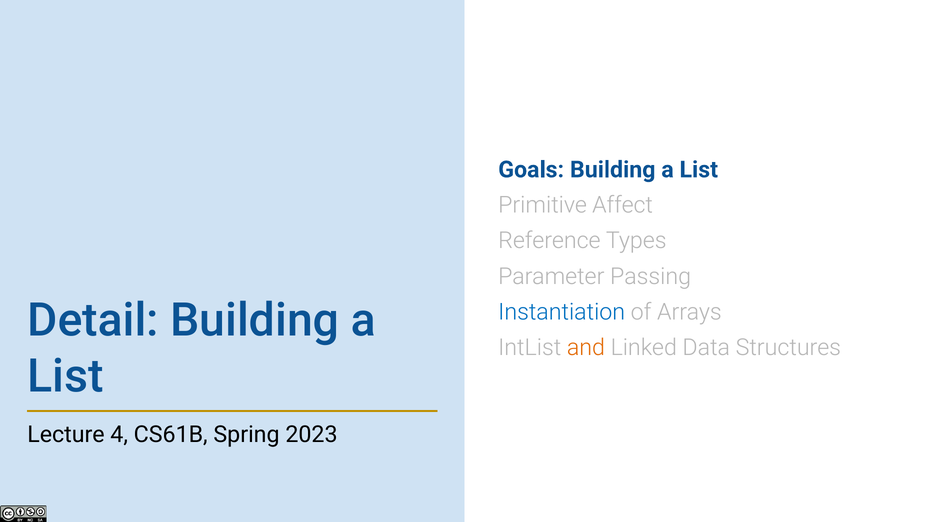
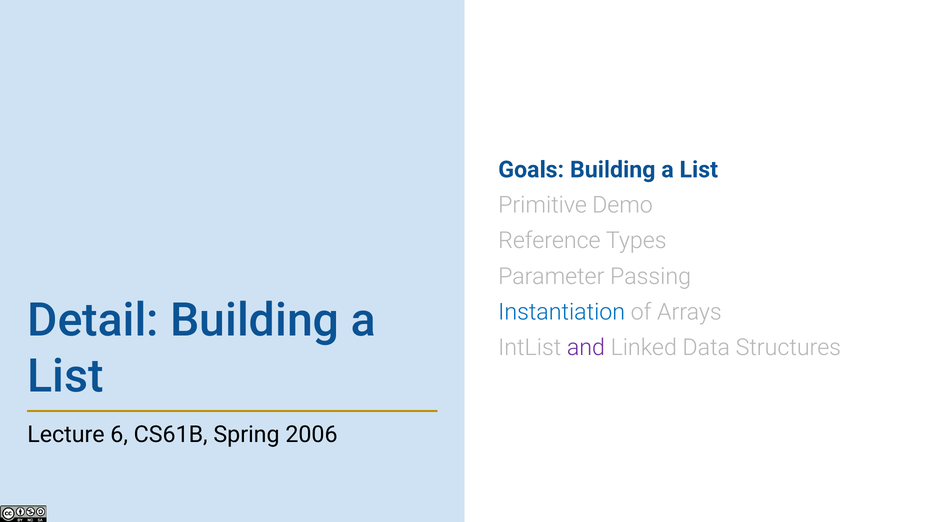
Affect: Affect -> Demo
and colour: orange -> purple
4: 4 -> 6
2023: 2023 -> 2006
